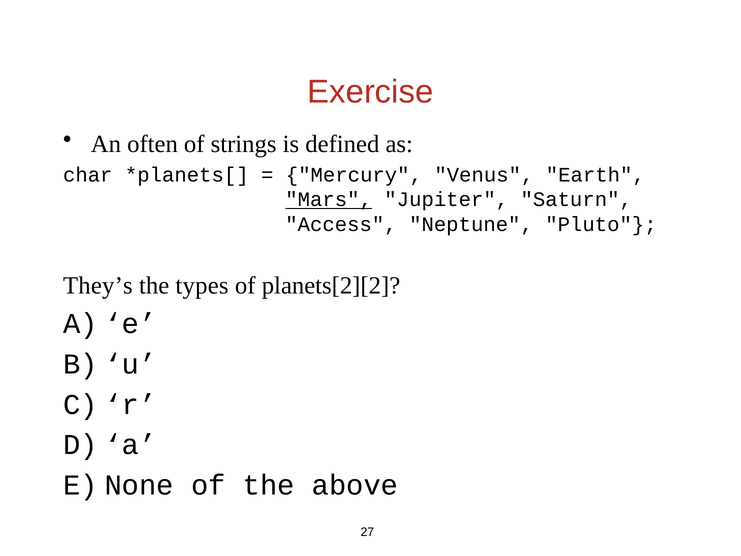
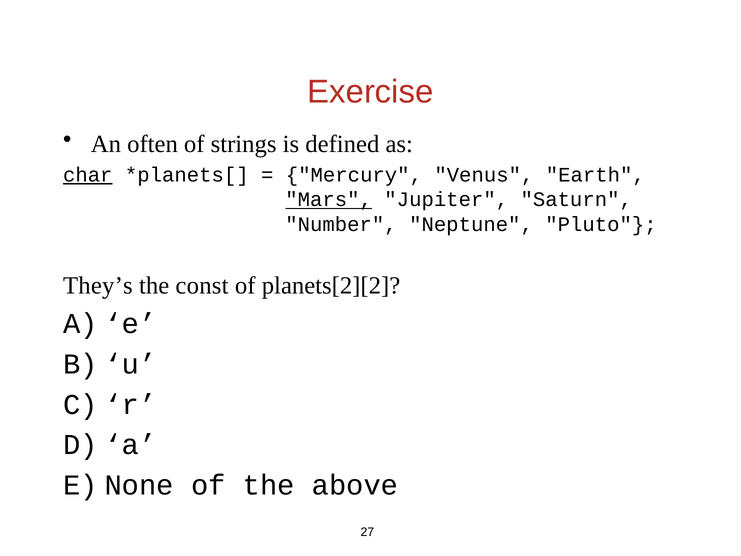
char underline: none -> present
Access: Access -> Number
types: types -> const
